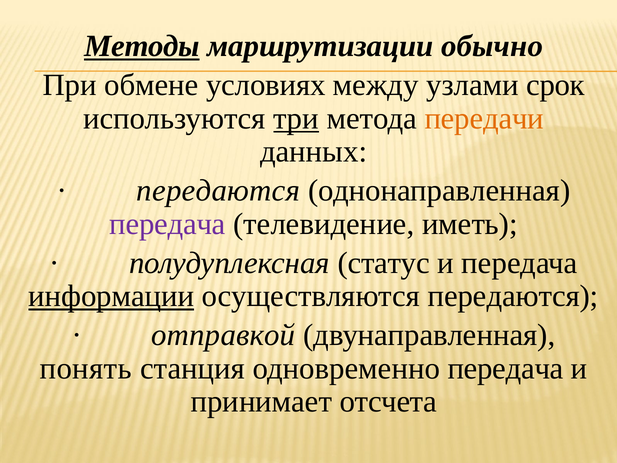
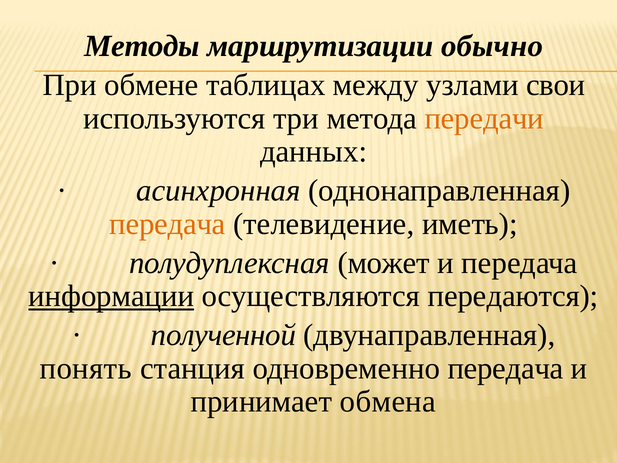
Методы underline: present -> none
условиях: условиях -> таблицах
срок: срок -> свои
три underline: present -> none
передаются at (218, 191): передаются -> асинхронная
передача at (167, 224) colour: purple -> orange
статус: статус -> может
отправкой: отправкой -> полученной
отсчета: отсчета -> обмена
